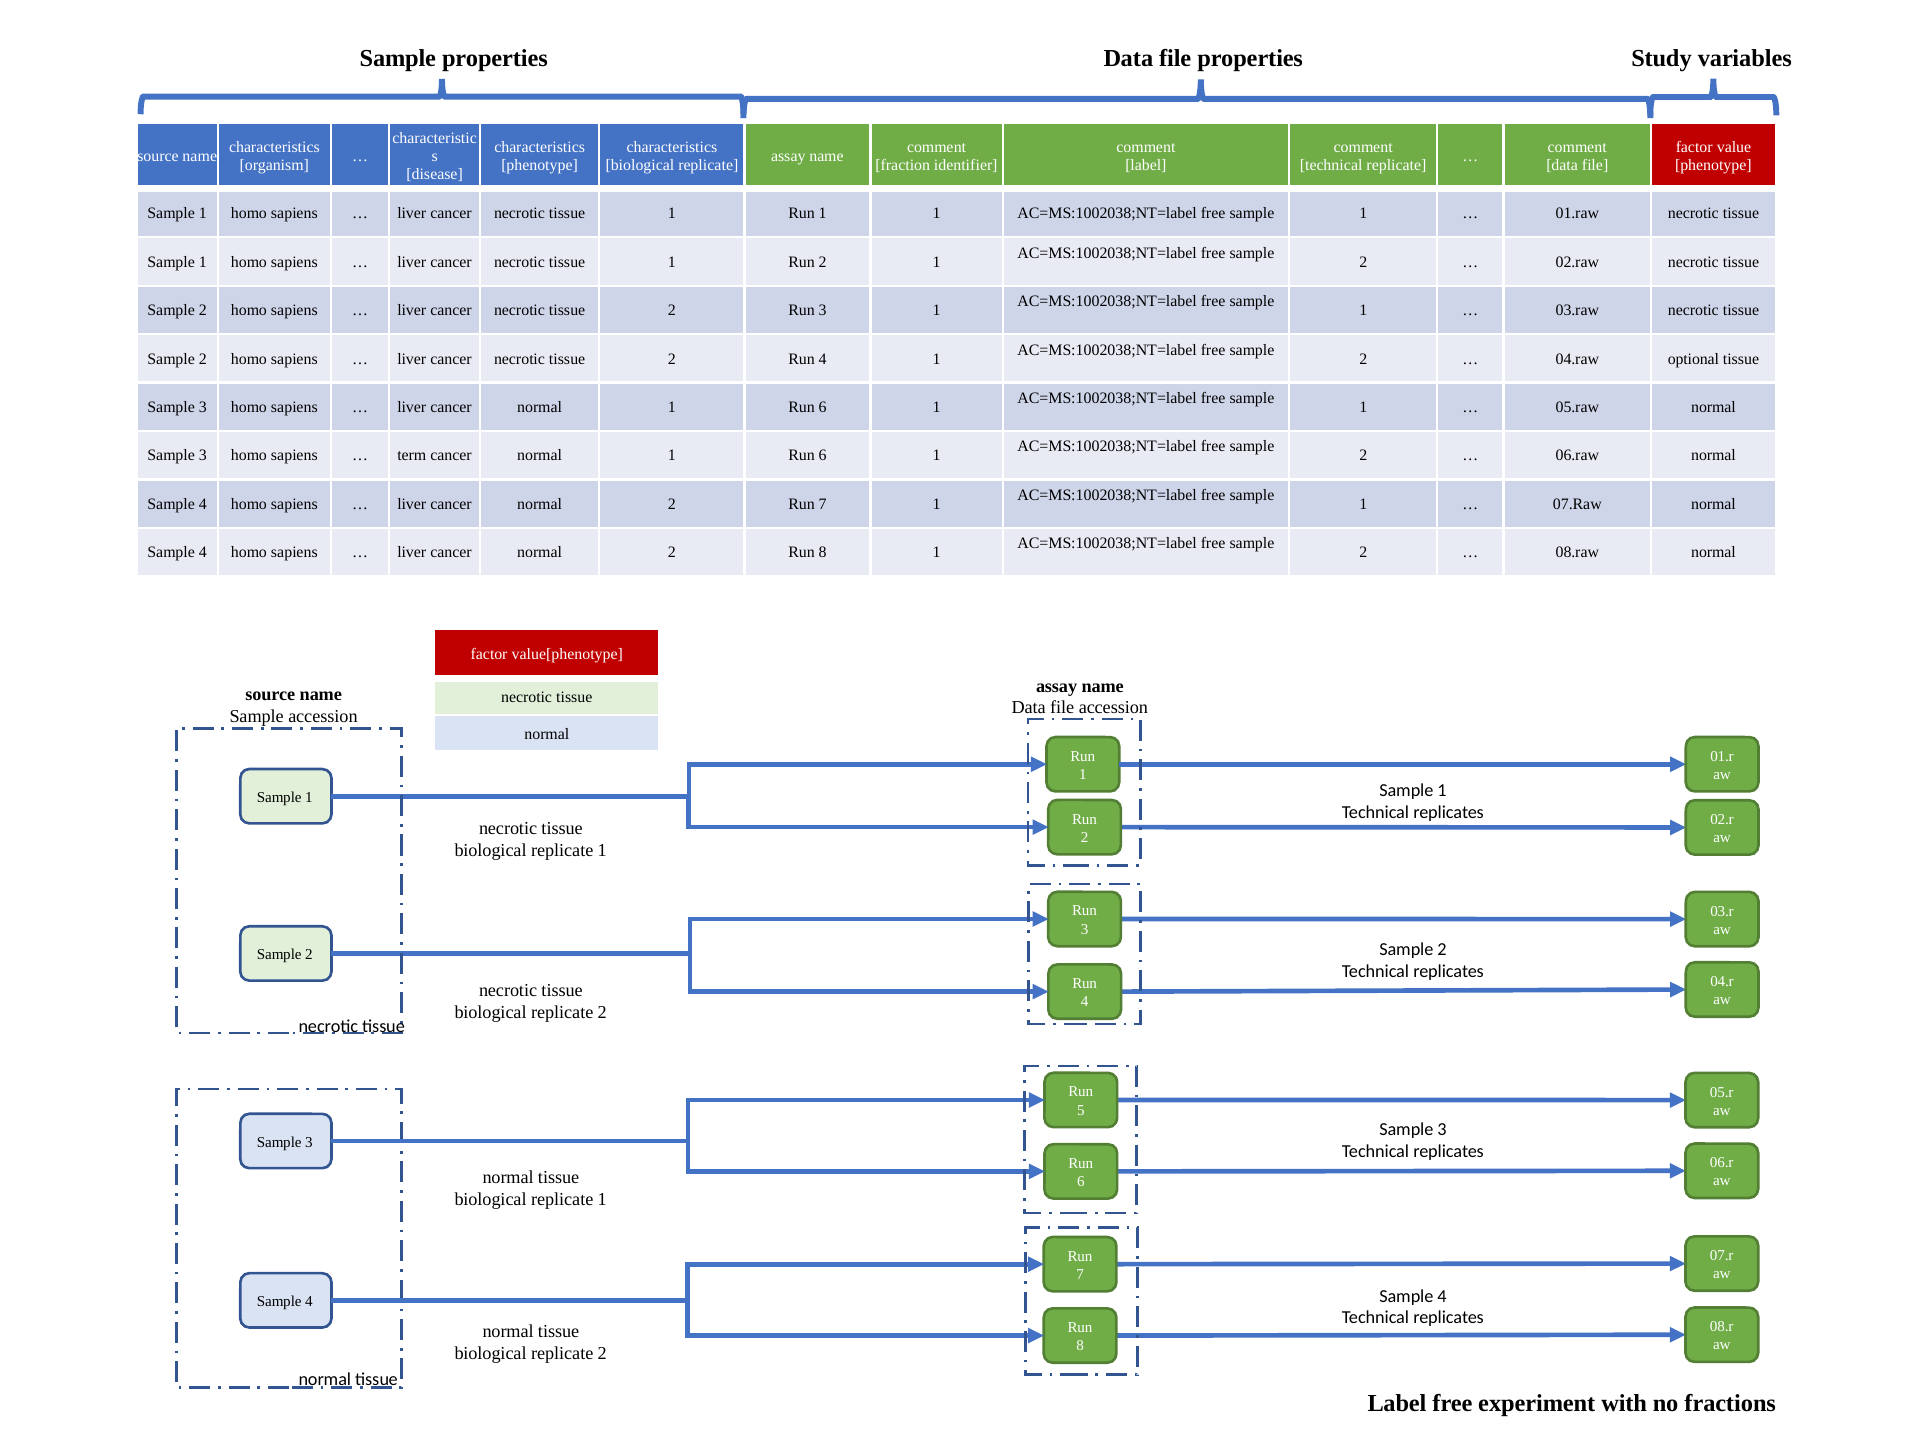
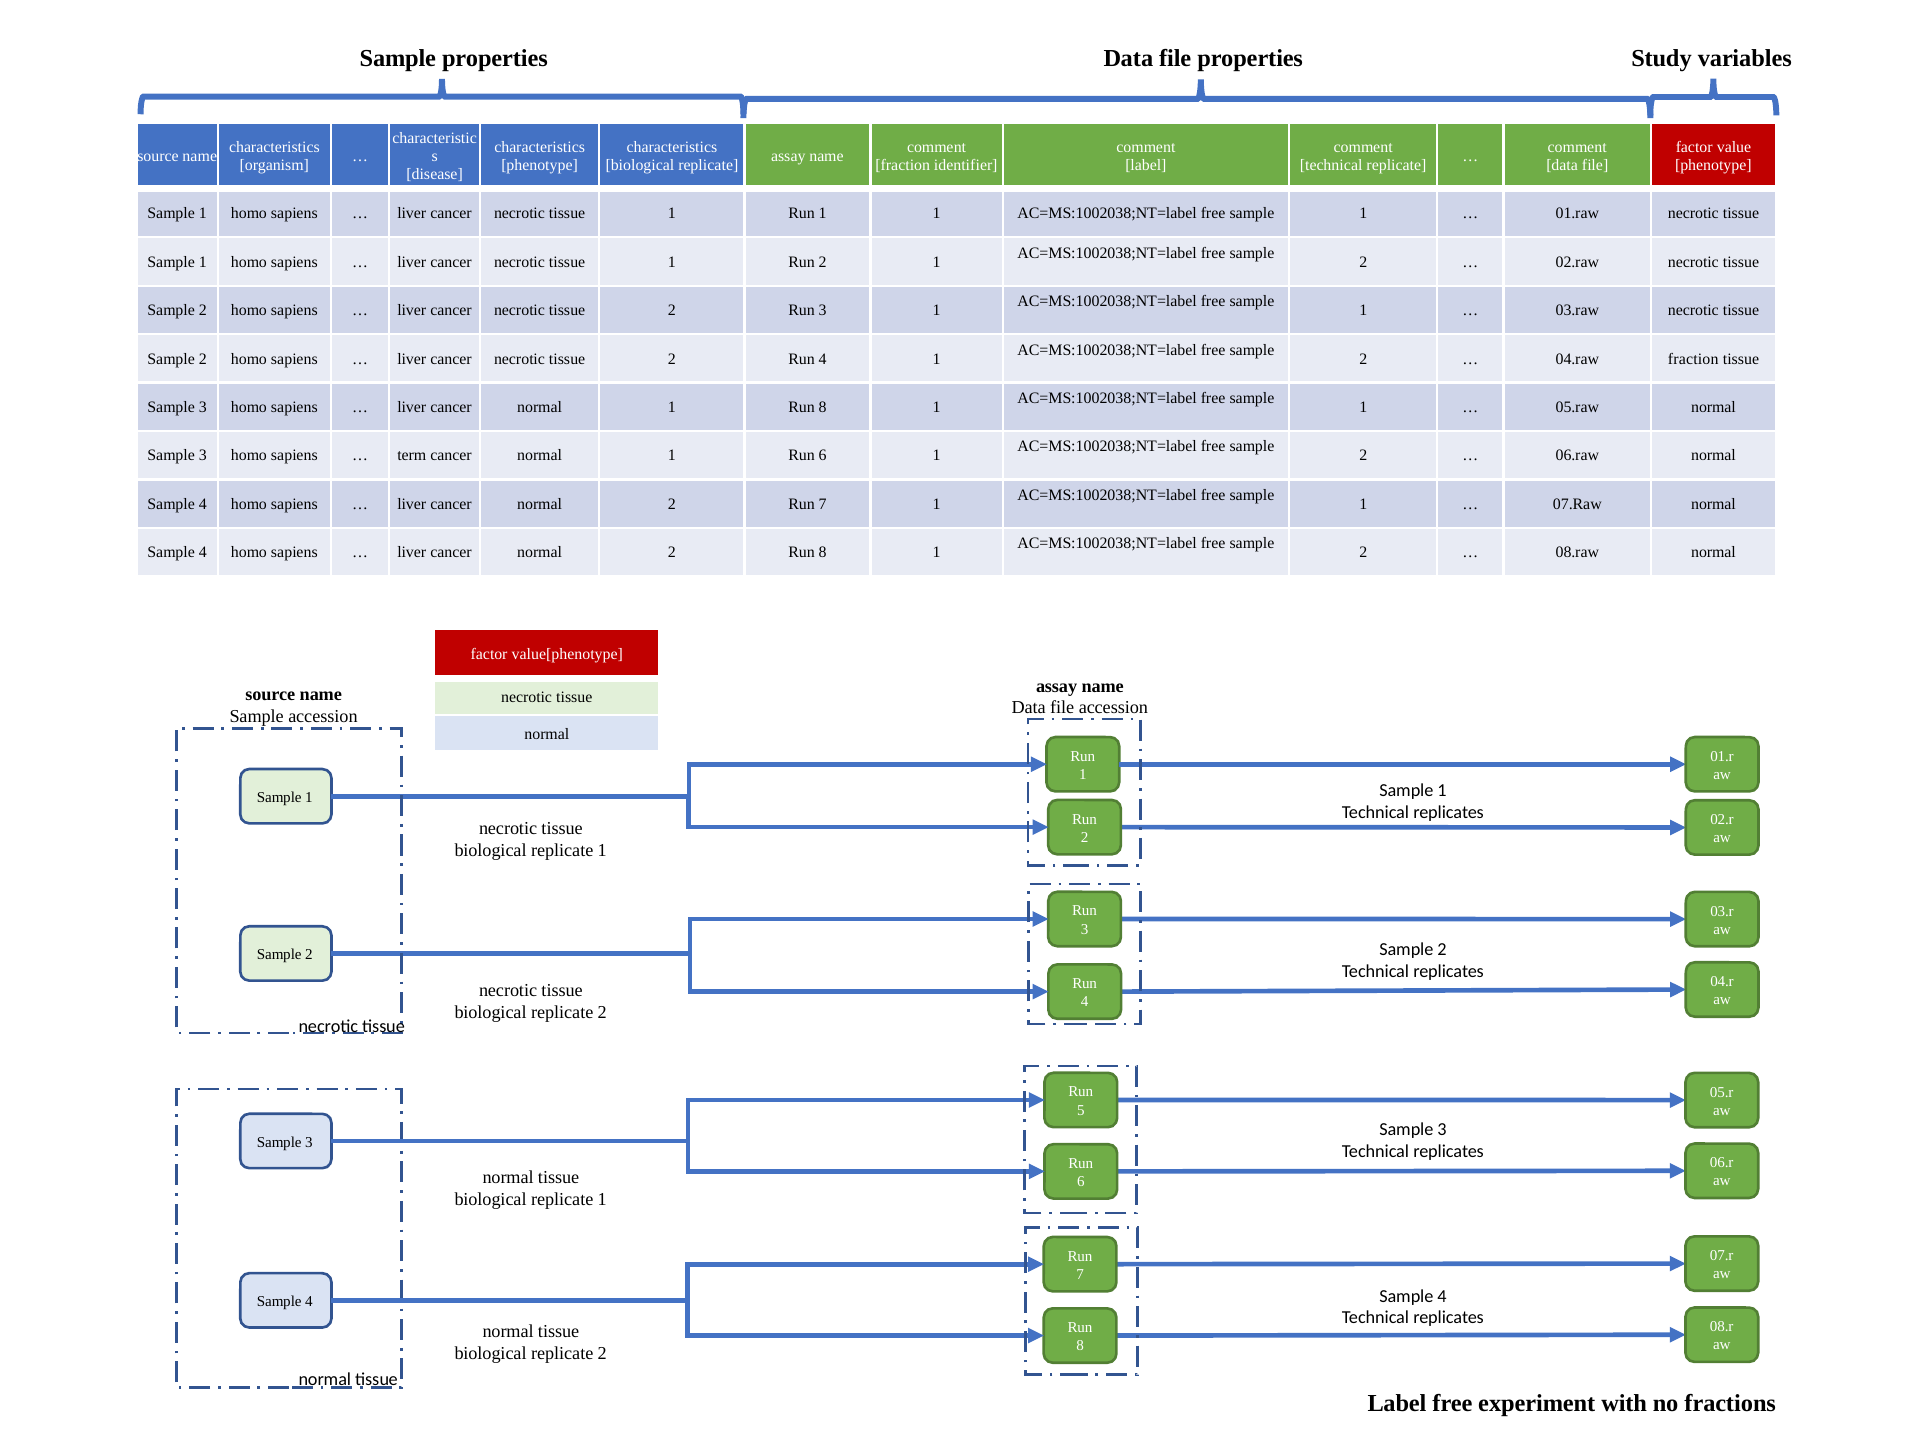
04.raw optional: optional -> fraction
6 at (823, 407): 6 -> 8
